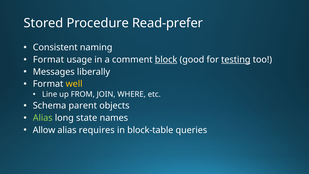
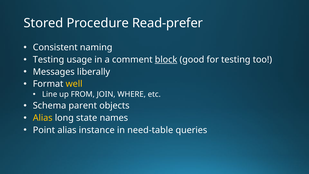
Format at (48, 60): Format -> Testing
testing at (236, 60) underline: present -> none
Alias at (43, 118) colour: light green -> yellow
Allow: Allow -> Point
requires: requires -> instance
block-table: block-table -> need-table
